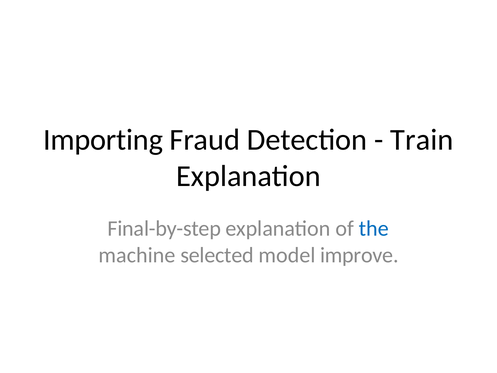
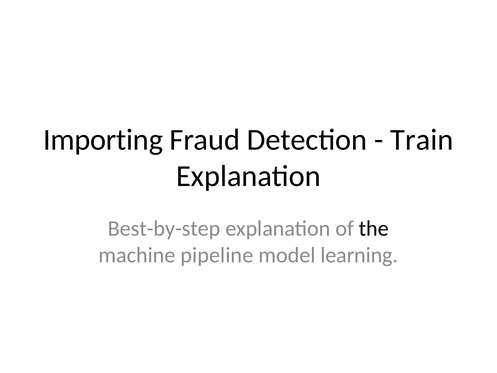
Final-by-step: Final-by-step -> Best-by-step
the colour: blue -> black
selected: selected -> pipeline
improve: improve -> learning
